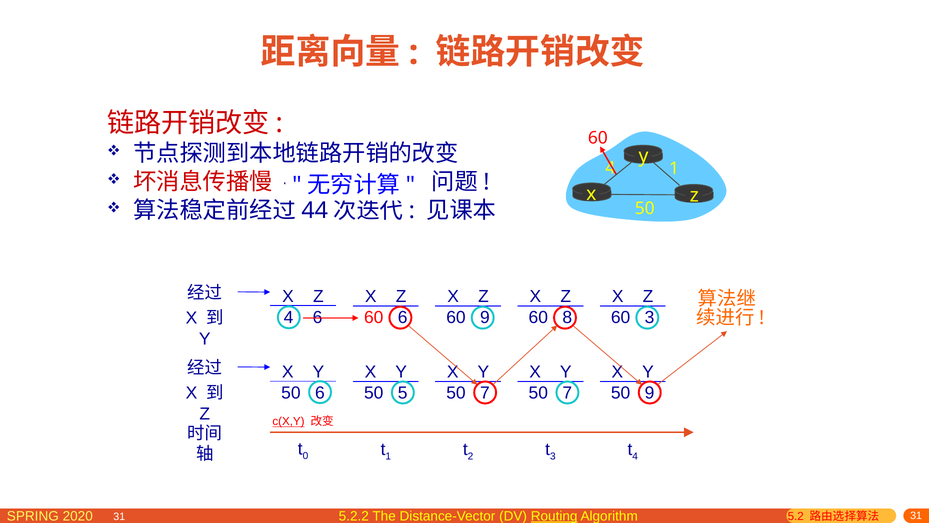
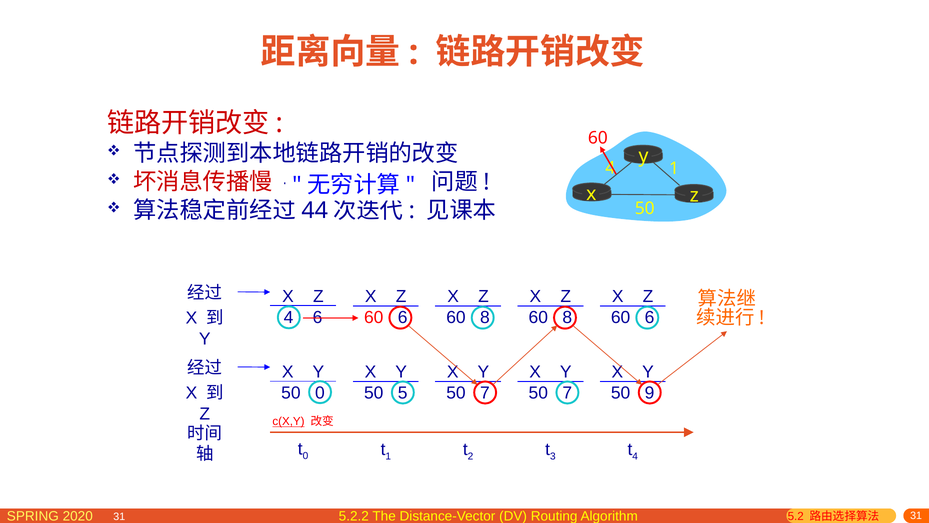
9 at (485, 317): 9 -> 8
3 at (650, 317): 3 -> 6
50 6: 6 -> 0
Routing underline: present -> none
